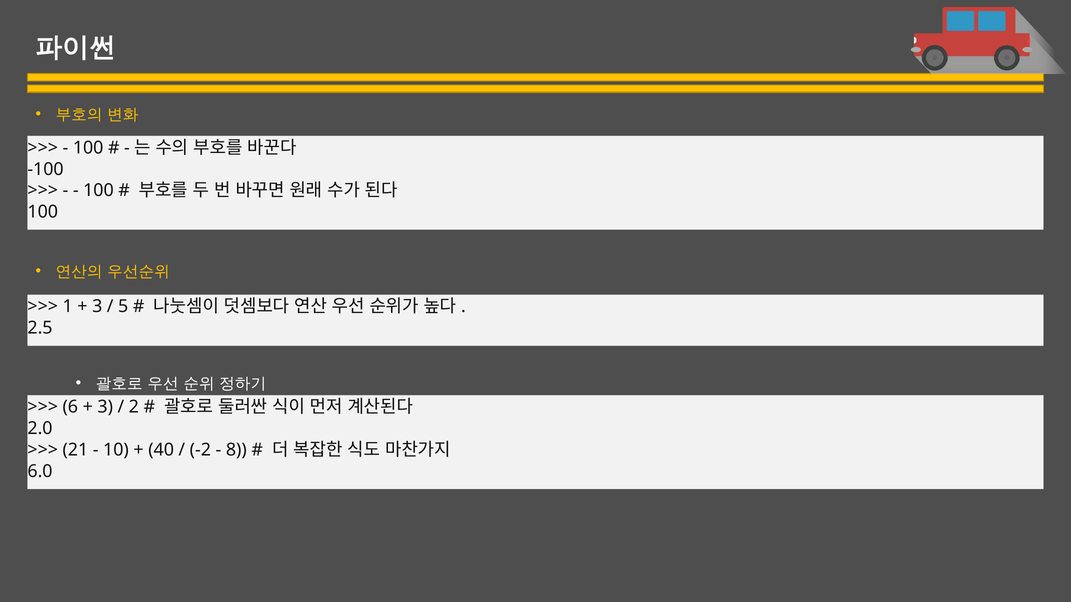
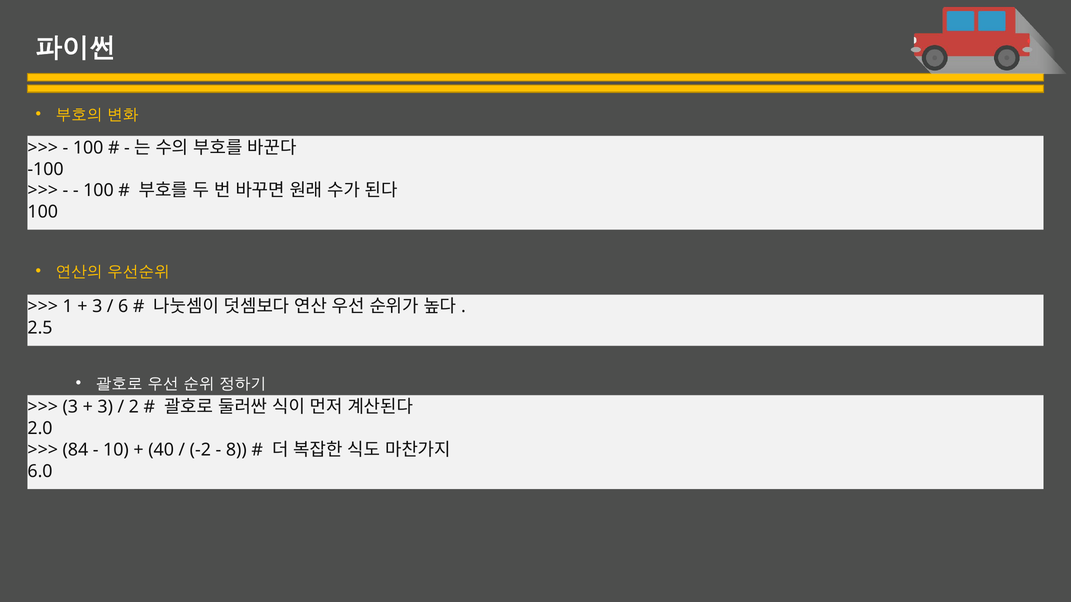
5: 5 -> 6
6 at (70, 407): 6 -> 3
21: 21 -> 84
